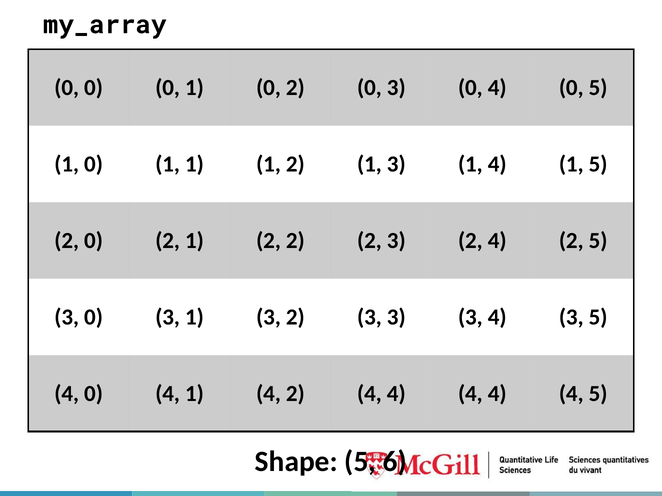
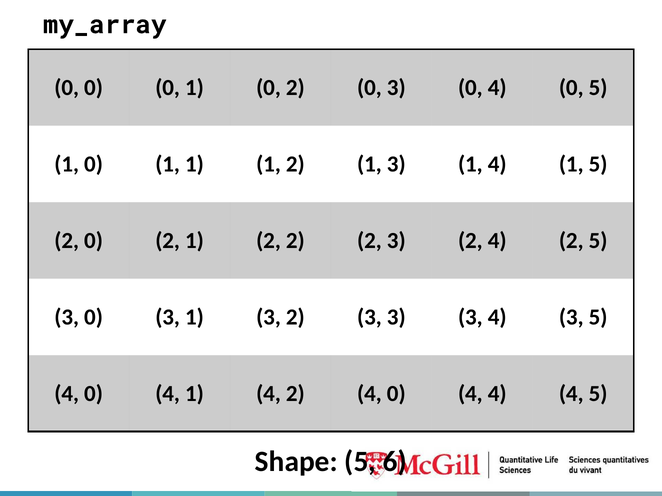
2 4 4: 4 -> 0
